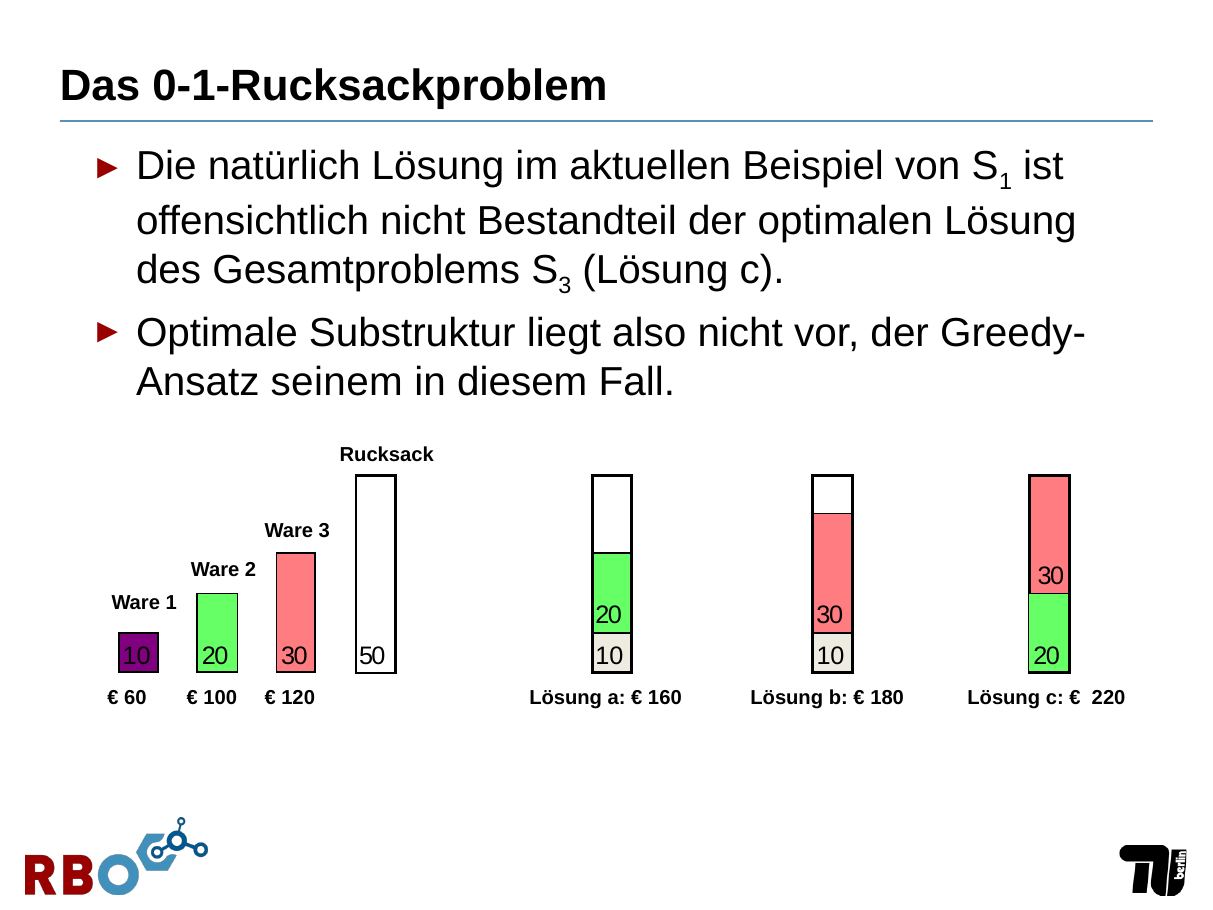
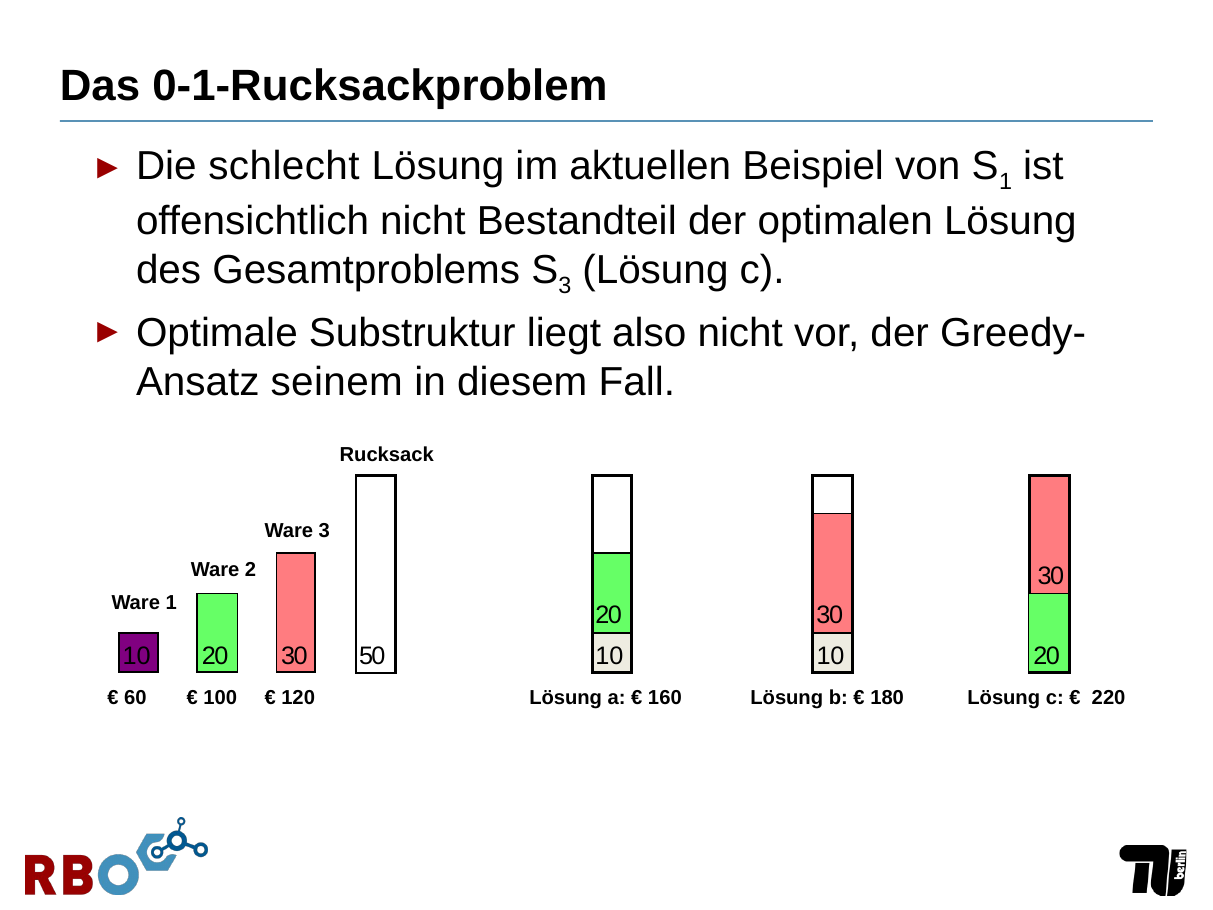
natürlich: natürlich -> schlecht
